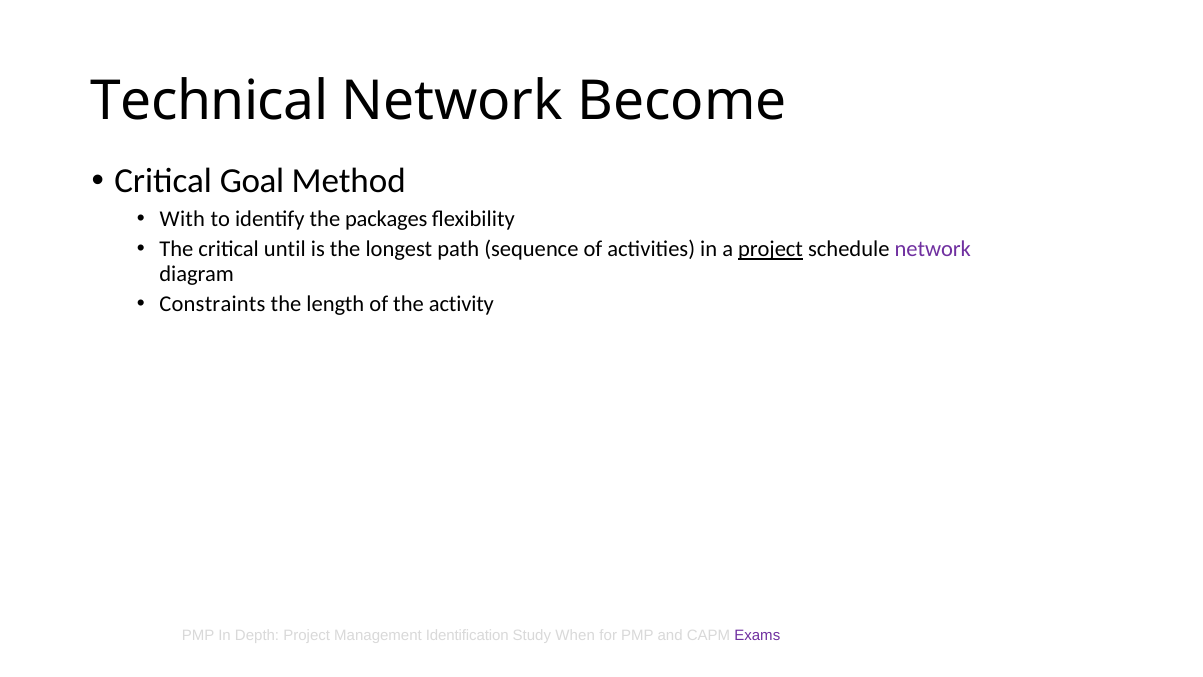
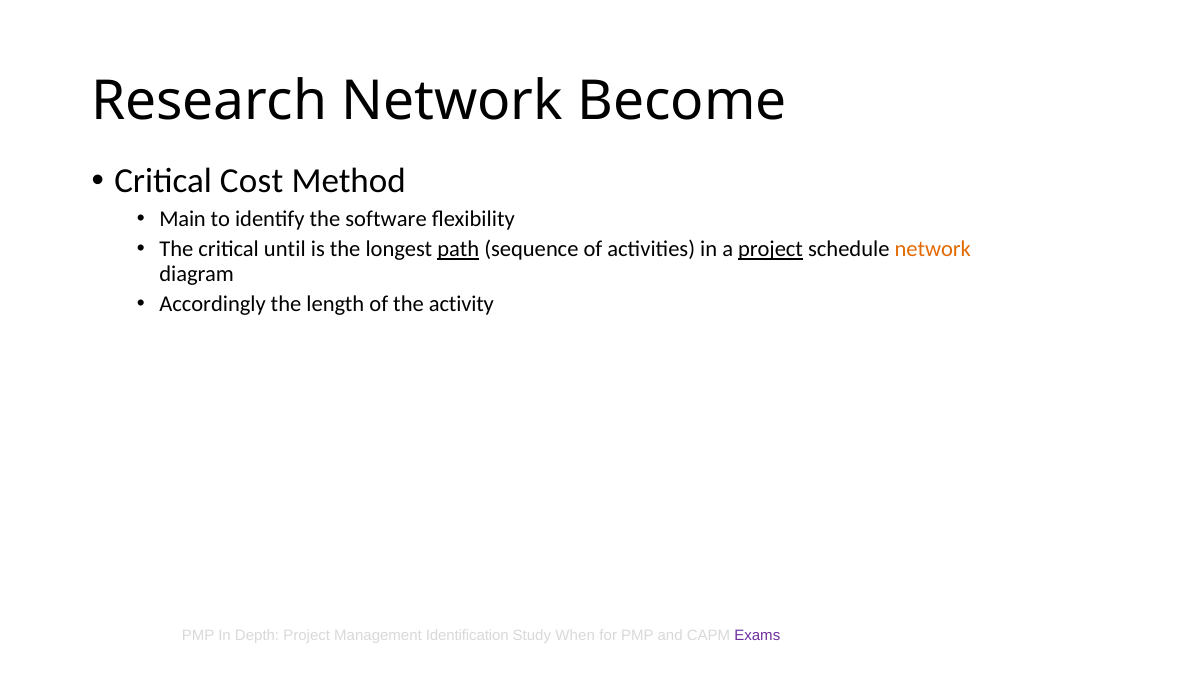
Technical: Technical -> Research
Goal: Goal -> Cost
With: With -> Main
packages: packages -> software
path underline: none -> present
network at (933, 249) colour: purple -> orange
Constraints: Constraints -> Accordingly
